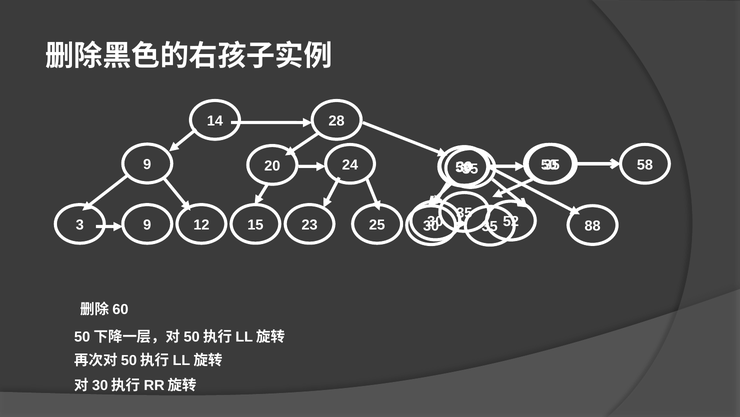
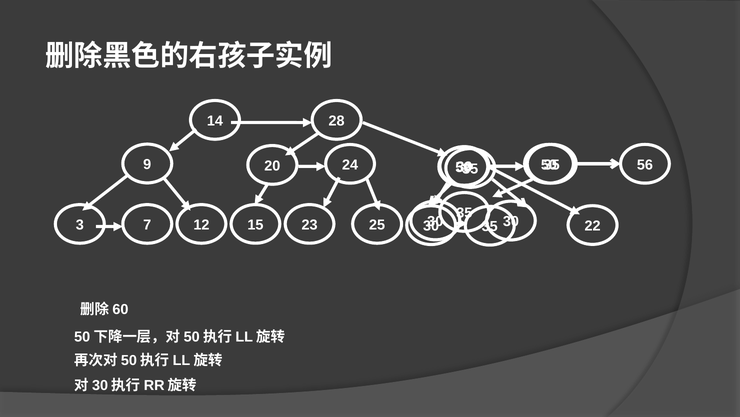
58: 58 -> 56
52 at (511, 221): 52 -> 30
3 9: 9 -> 7
88: 88 -> 22
